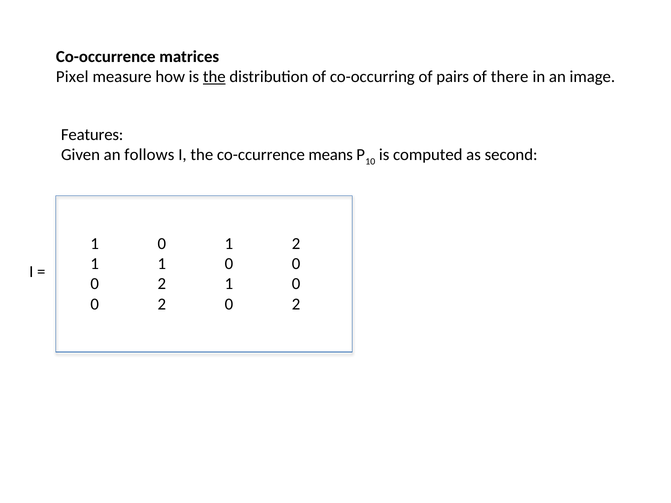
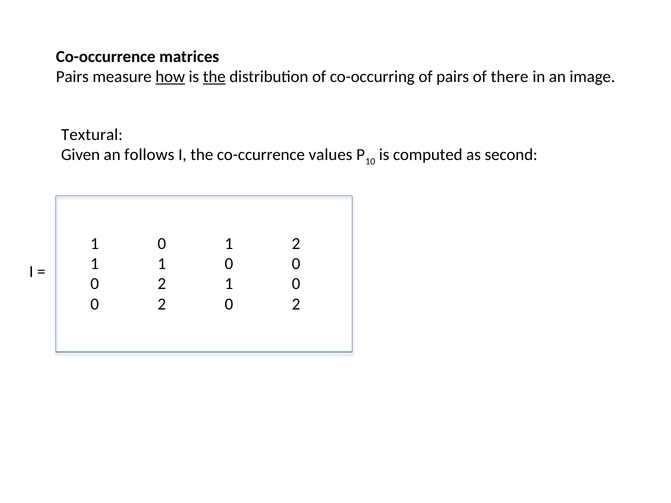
Pixel at (72, 77): Pixel -> Pairs
how underline: none -> present
Features: Features -> Textural
means: means -> values
